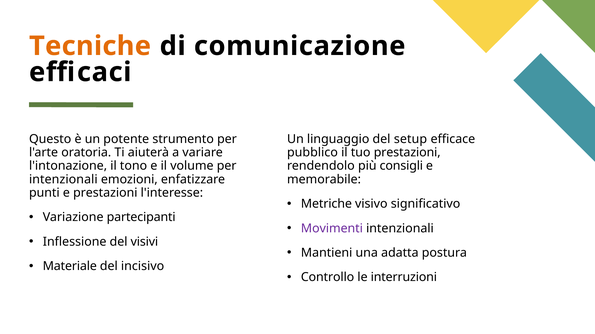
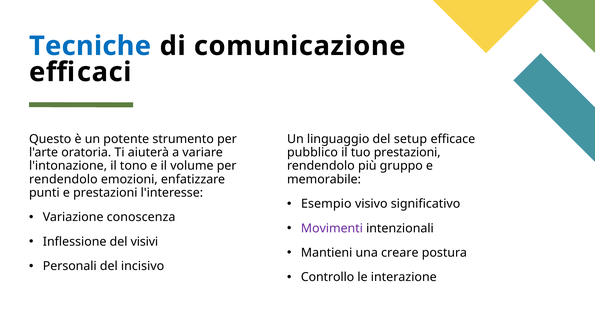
Tecniche colour: orange -> blue
consigli: consigli -> gruppo
intenzionali at (63, 180): intenzionali -> rendendolo
Metriche: Metriche -> Esempio
partecipanti: partecipanti -> conoscenza
adatta: adatta -> creare
Materiale: Materiale -> Personali
interruzioni: interruzioni -> interazione
